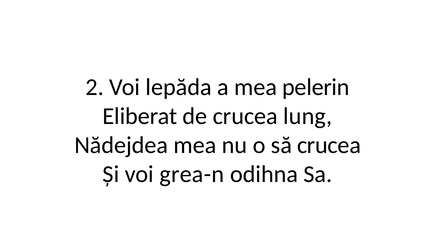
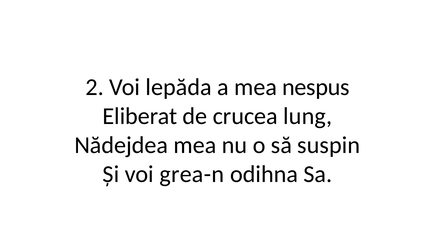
pelerin: pelerin -> nespus
să crucea: crucea -> suspin
